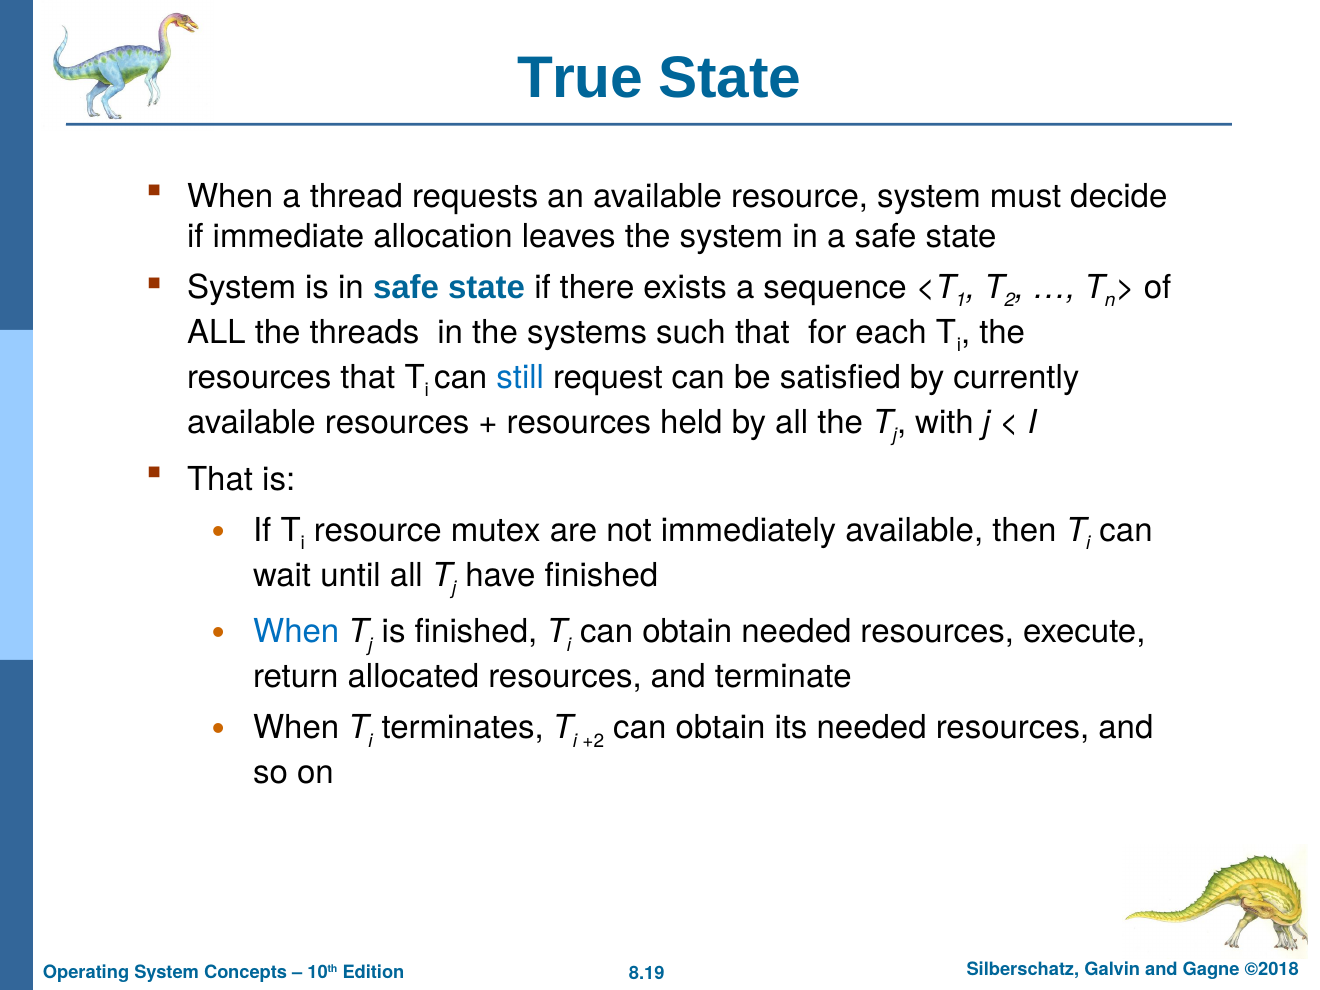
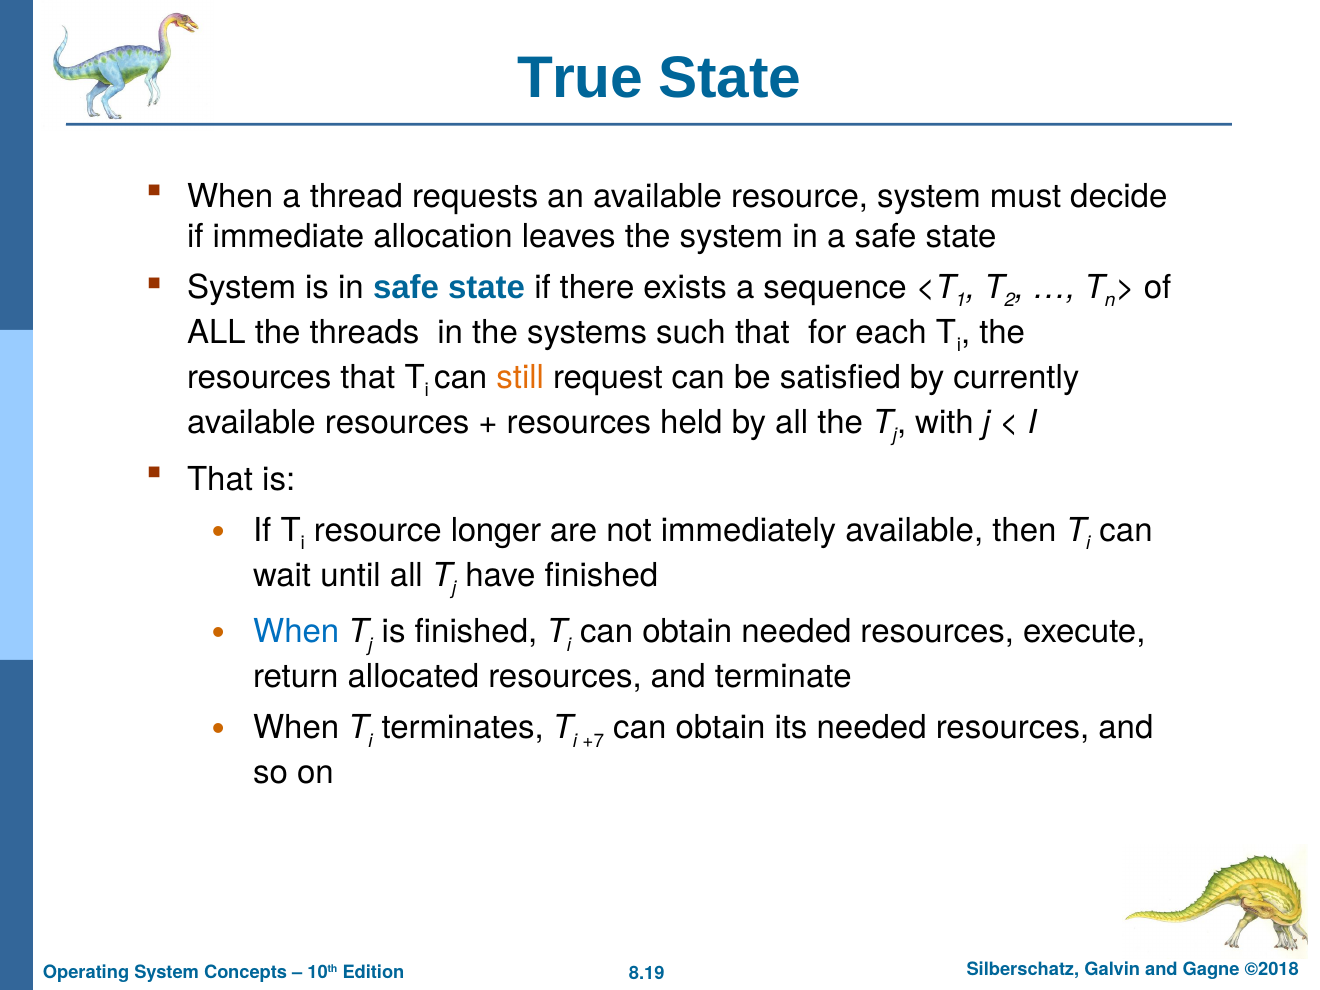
still colour: blue -> orange
mutex: mutex -> longer
+2: +2 -> +7
